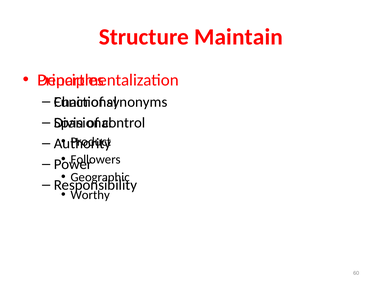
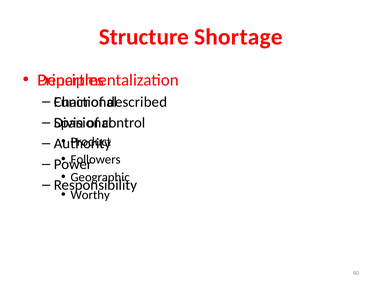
Maintain: Maintain -> Shortage
synonyms: synonyms -> described
